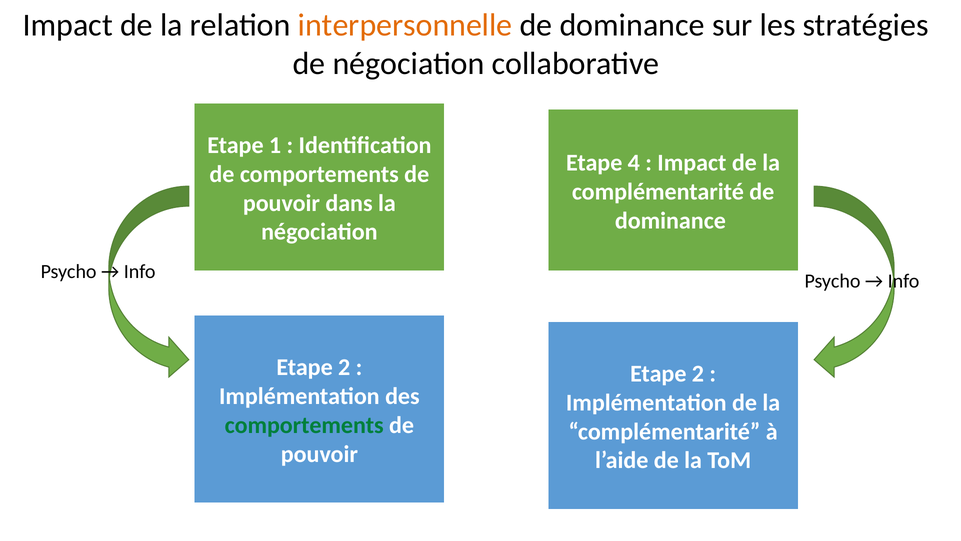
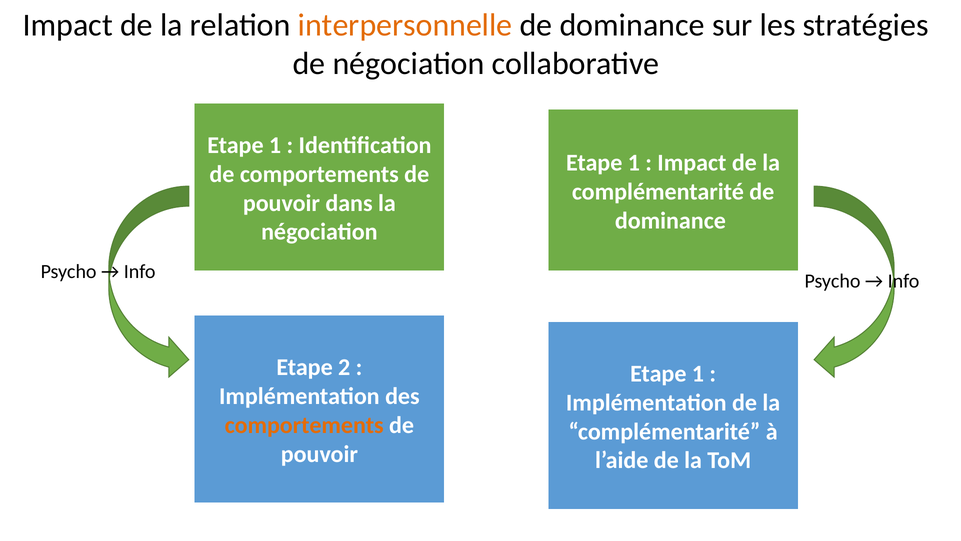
4 at (634, 163): 4 -> 1
2 at (698, 374): 2 -> 1
comportements at (304, 425) colour: green -> orange
